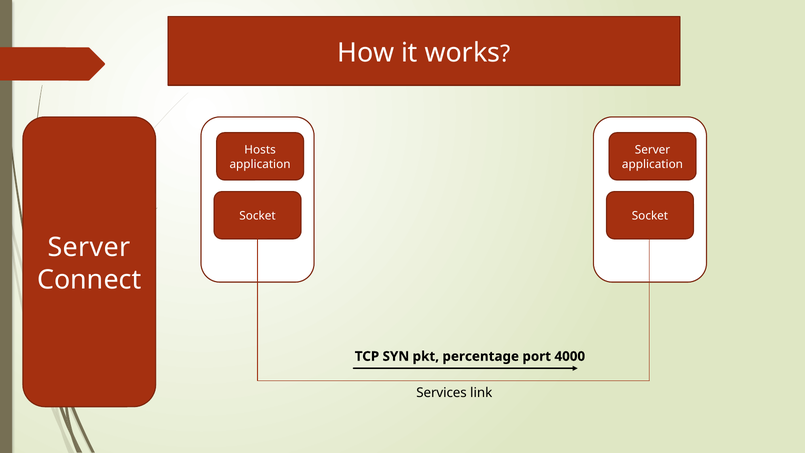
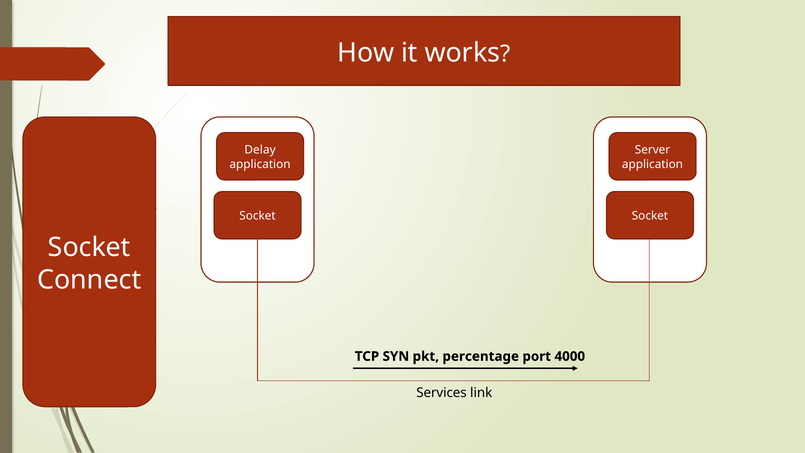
Hosts: Hosts -> Delay
Server at (89, 247): Server -> Socket
